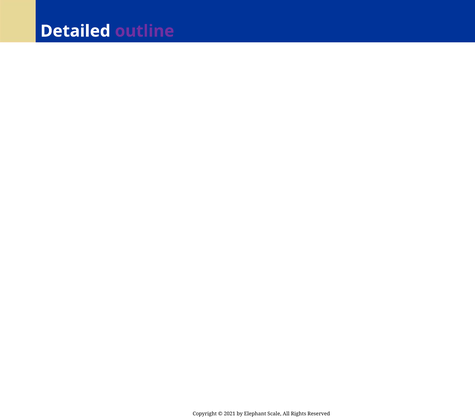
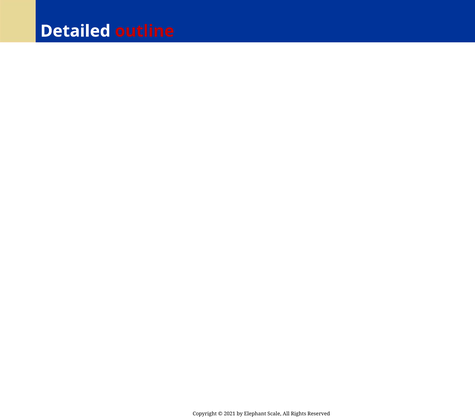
outline colour: purple -> red
